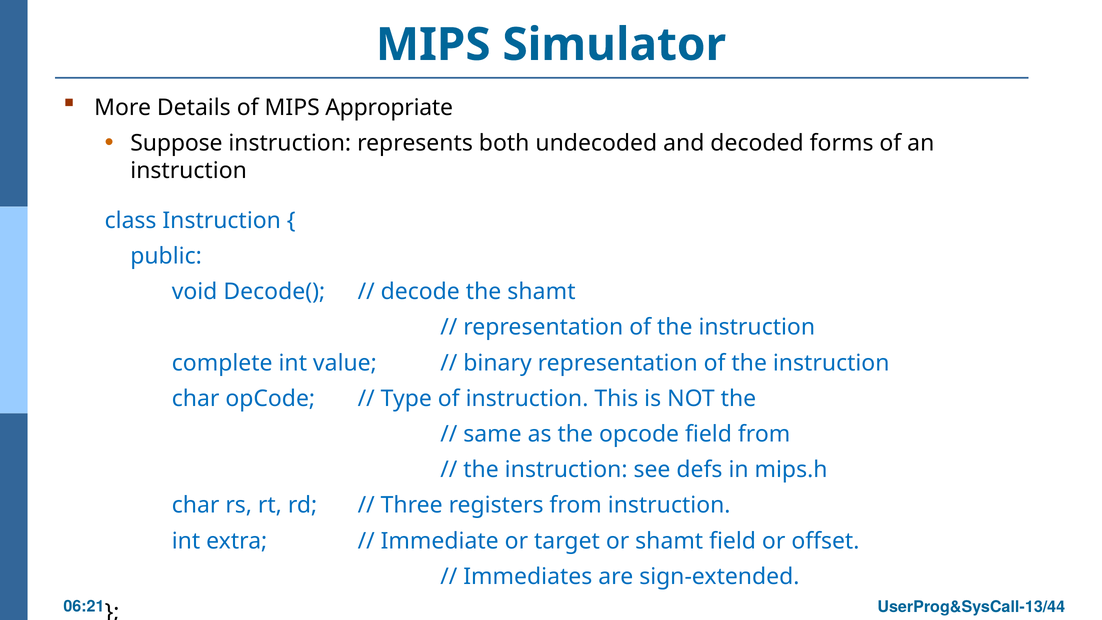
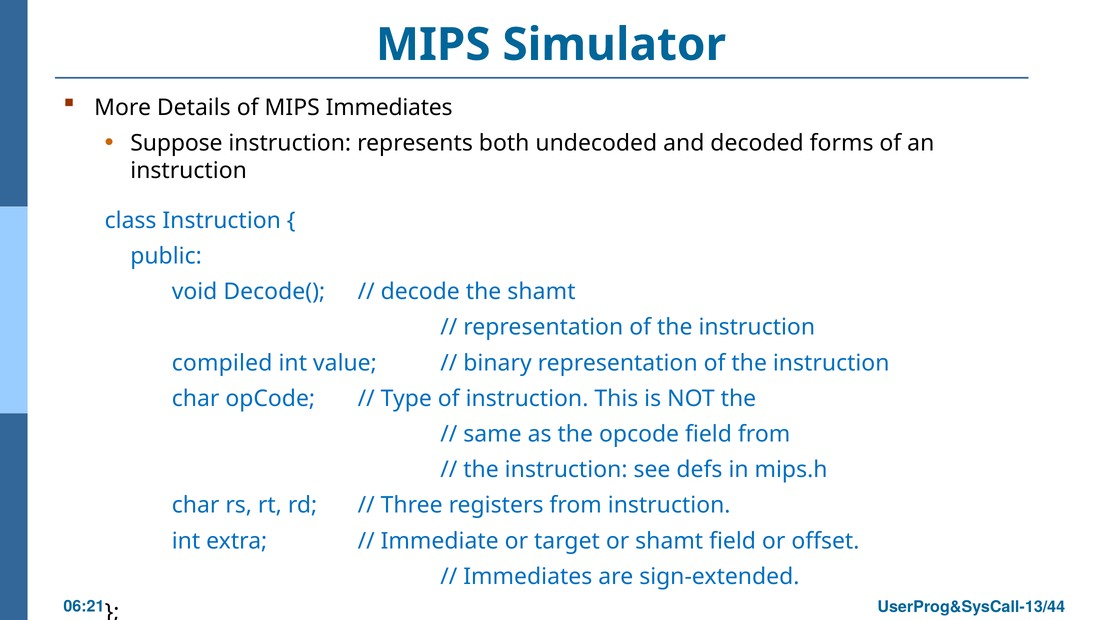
MIPS Appropriate: Appropriate -> Immediates
complete: complete -> compiled
